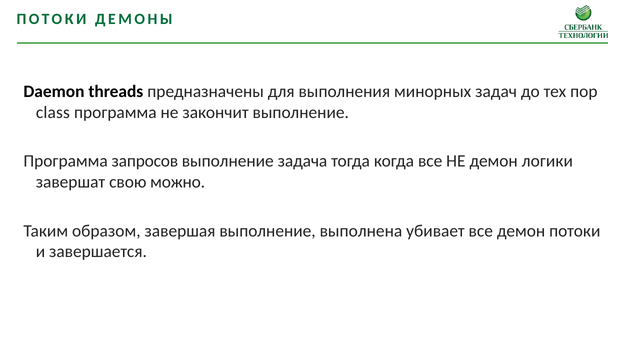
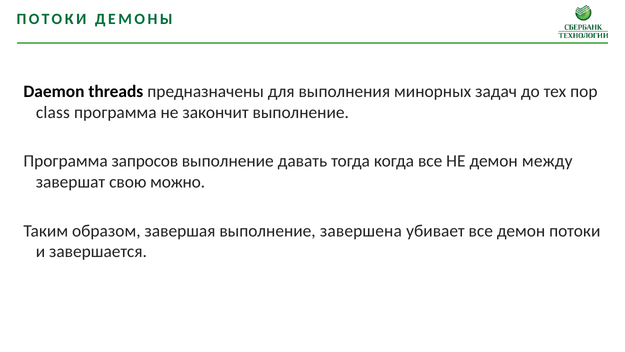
задача: задача -> давать
логики: логики -> между
выполнена: выполнена -> завершена
